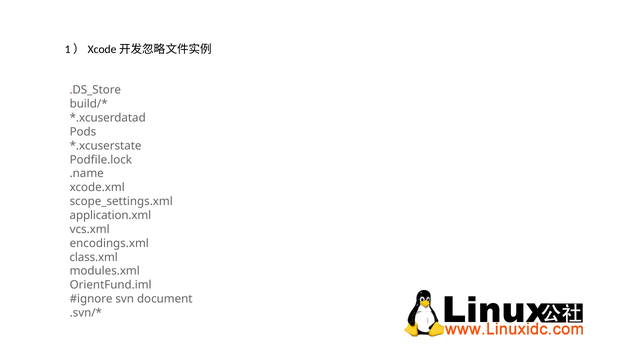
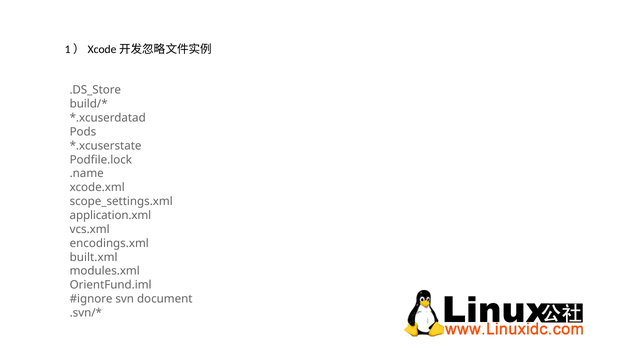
class.xml: class.xml -> built.xml
